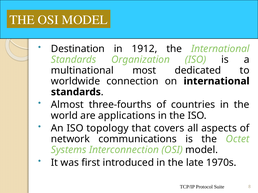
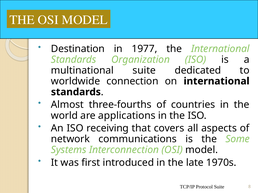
1912: 1912 -> 1977
multinational most: most -> suite
topology: topology -> receiving
Octet: Octet -> Some
